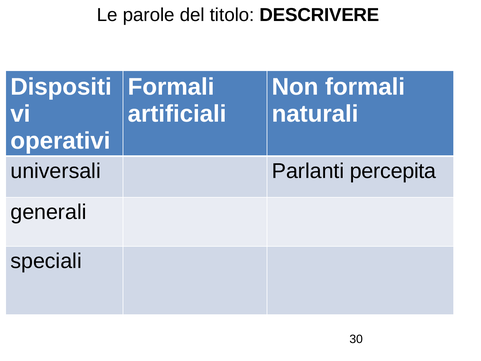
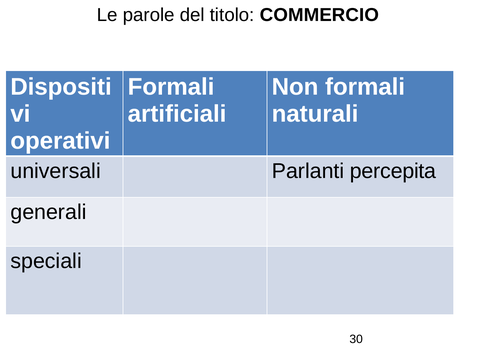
DESCRIVERE: DESCRIVERE -> COMMERCIO
